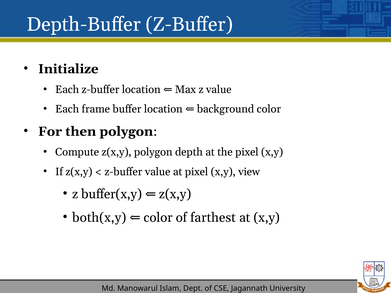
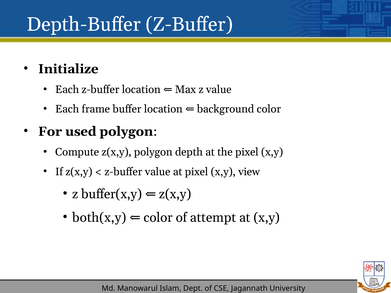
then: then -> used
farthest: farthest -> attempt
